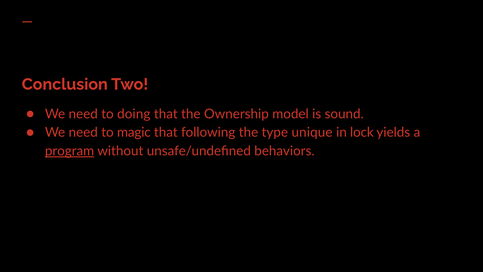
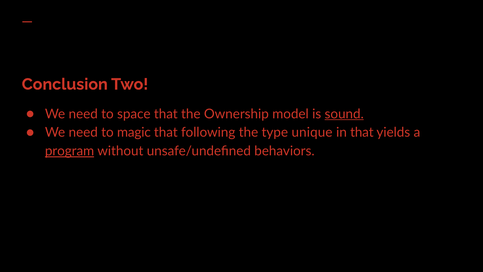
doing: doing -> space
sound underline: none -> present
in lock: lock -> that
